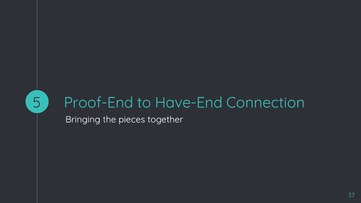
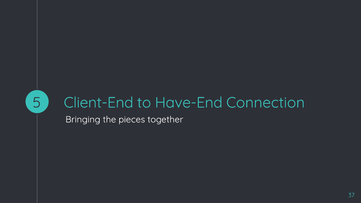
Proof-End: Proof-End -> Client-End
